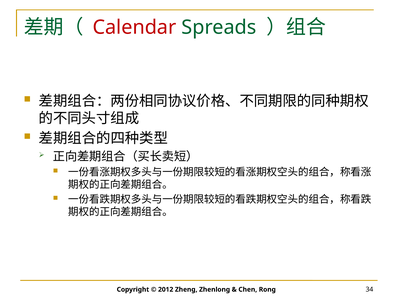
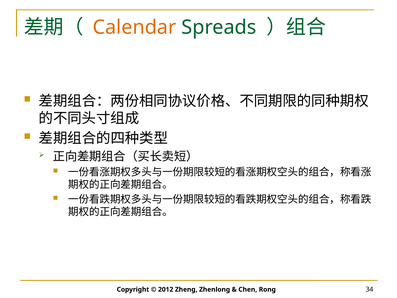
Calendar colour: red -> orange
